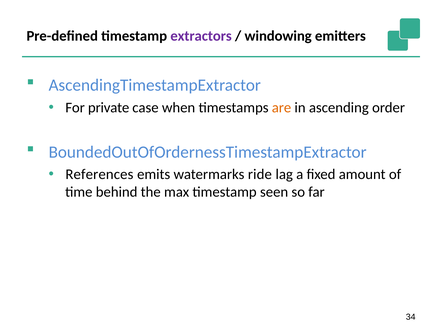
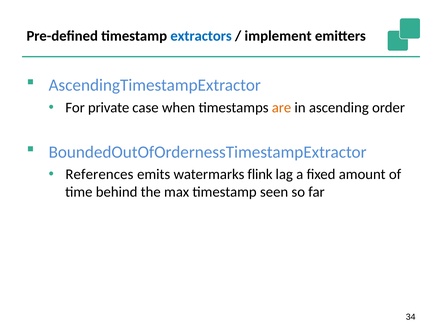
extractors colour: purple -> blue
windowing: windowing -> implement
ride: ride -> flink
